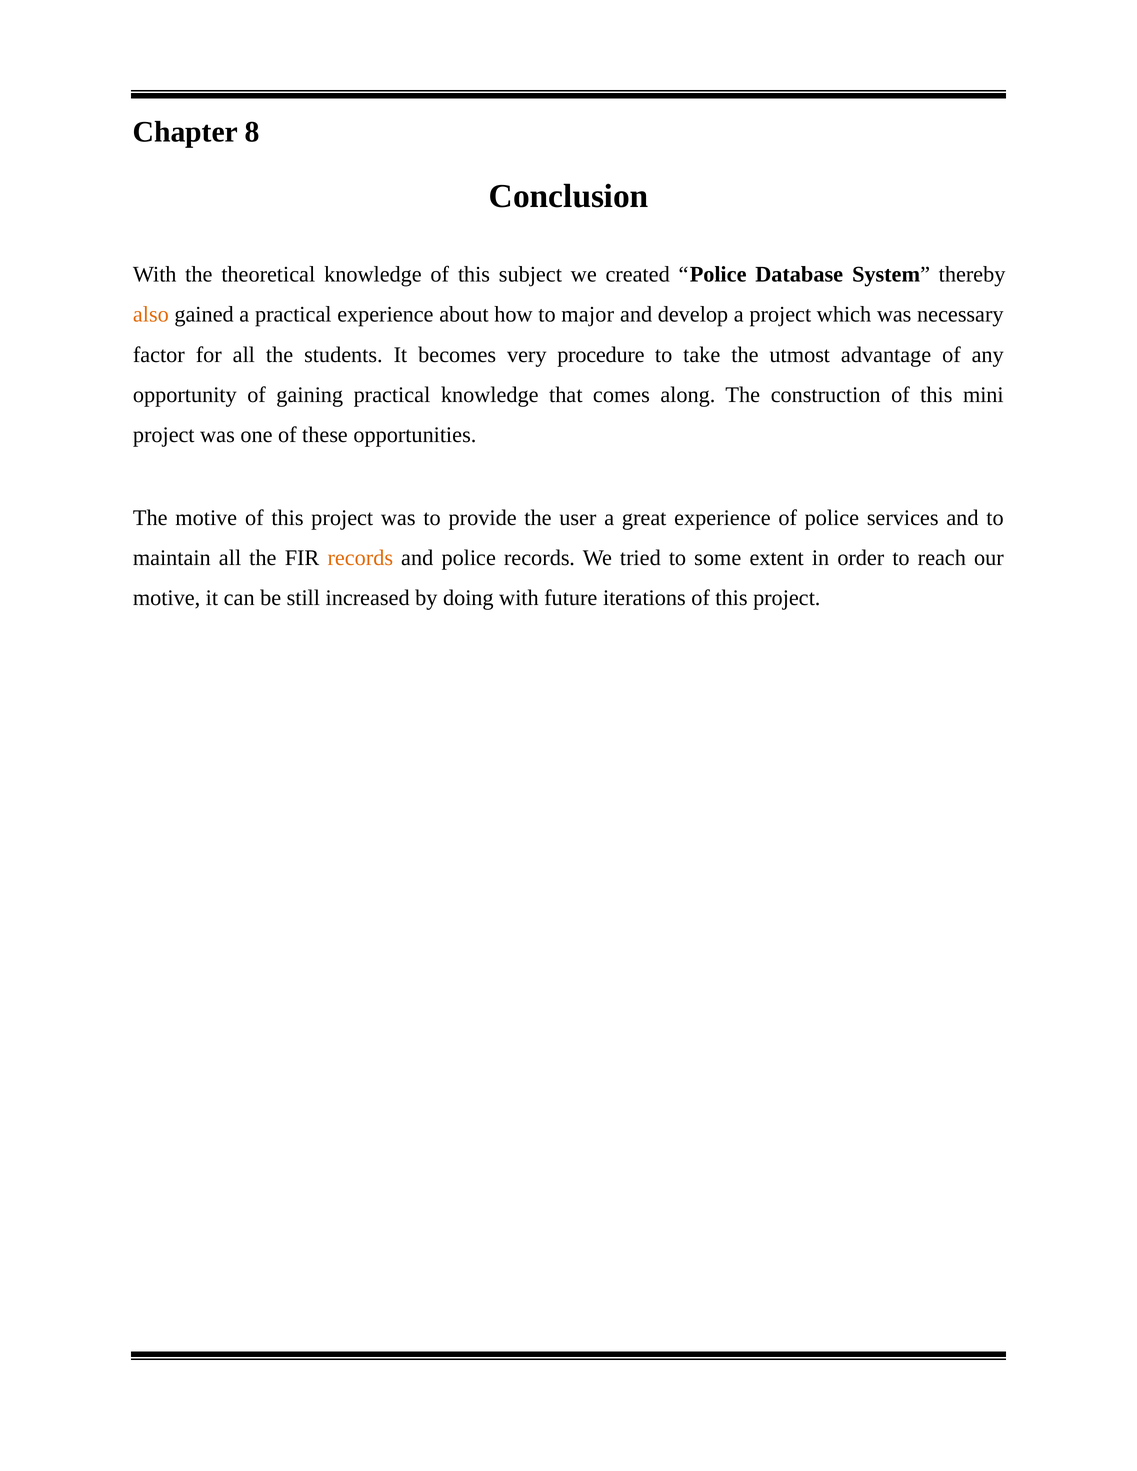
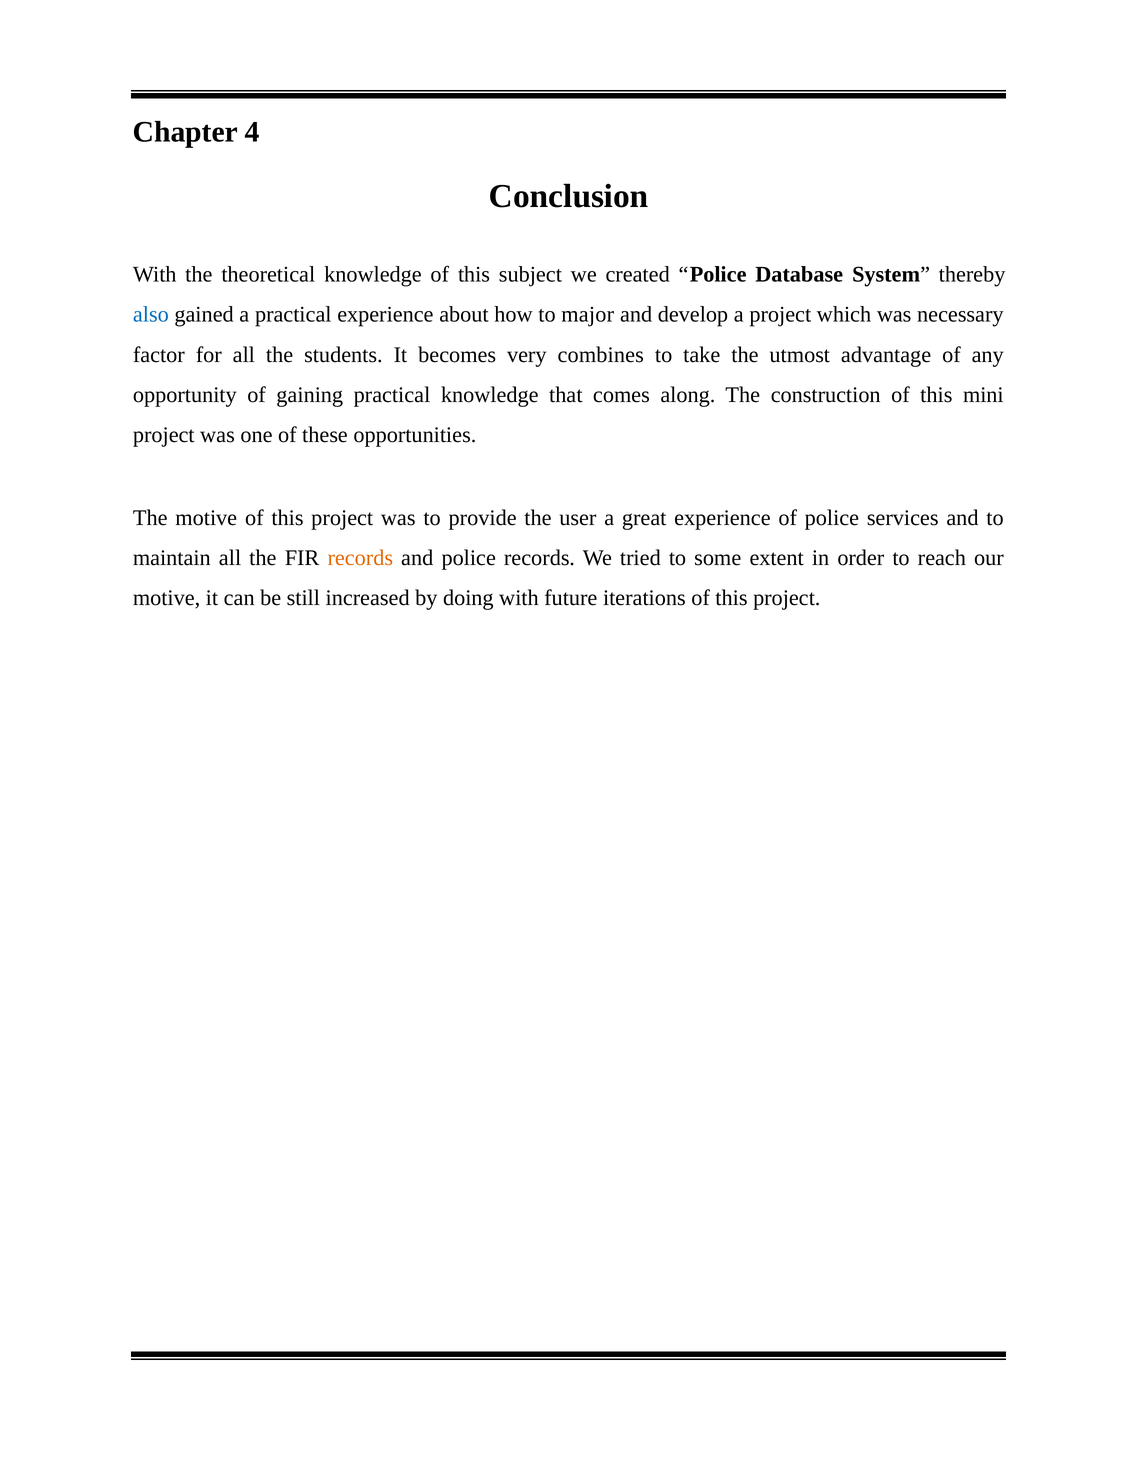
8: 8 -> 4
also colour: orange -> blue
procedure: procedure -> combines
